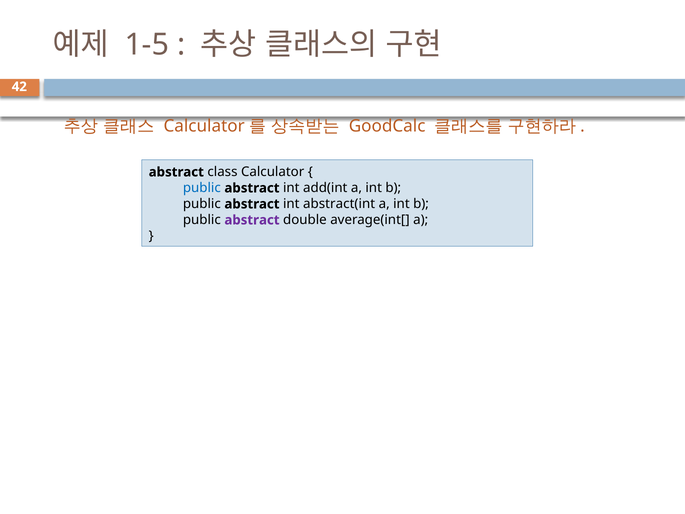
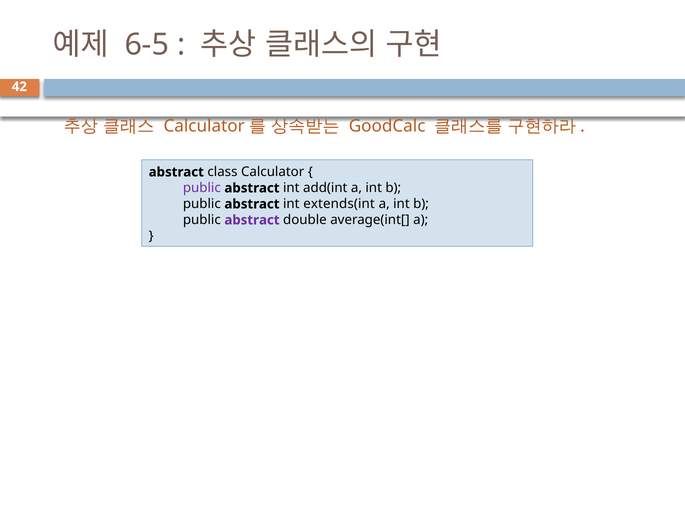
1-5: 1-5 -> 6-5
public at (202, 188) colour: blue -> purple
abstract(int: abstract(int -> extends(int
